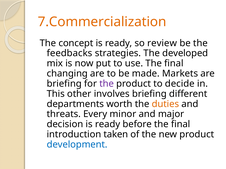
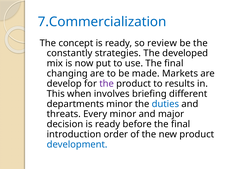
7.Commercialization colour: orange -> blue
feedbacks: feedbacks -> constantly
briefing at (64, 84): briefing -> develop
decide: decide -> results
other: other -> when
departments worth: worth -> minor
duties colour: orange -> blue
taken: taken -> order
